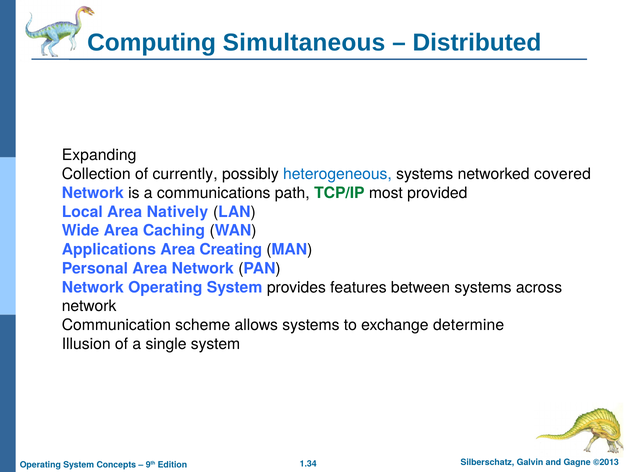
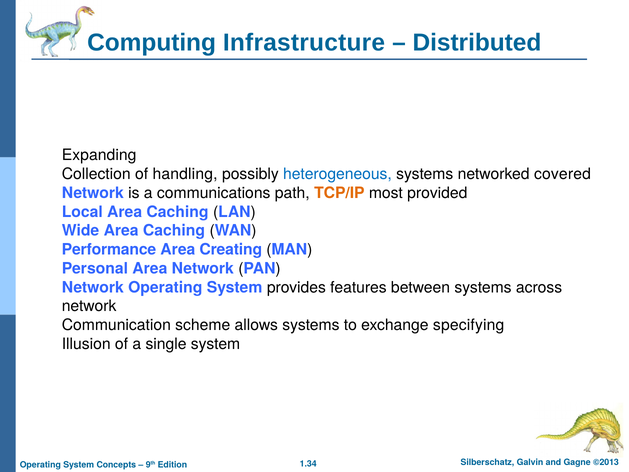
Simultaneous: Simultaneous -> Infrastructure
currently: currently -> handling
TCP/IP colour: green -> orange
Local Area Natively: Natively -> Caching
Applications: Applications -> Performance
determine: determine -> specifying
